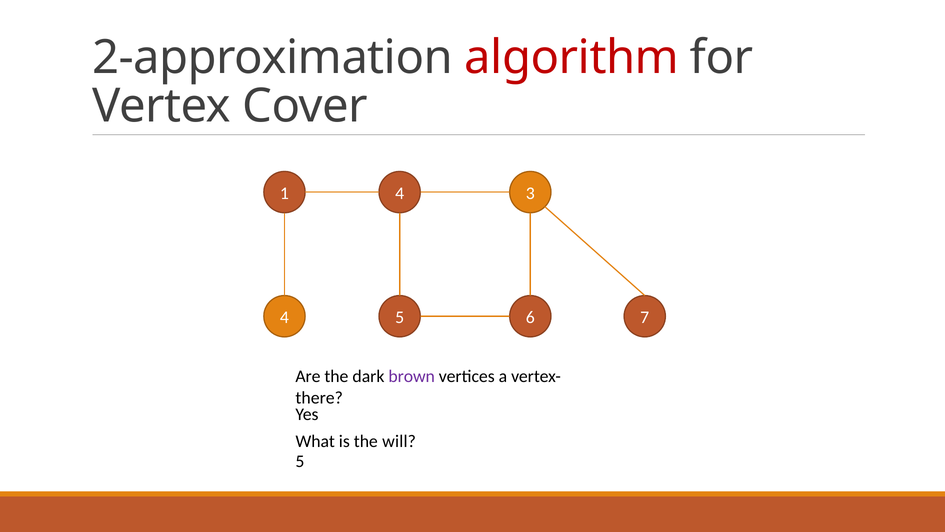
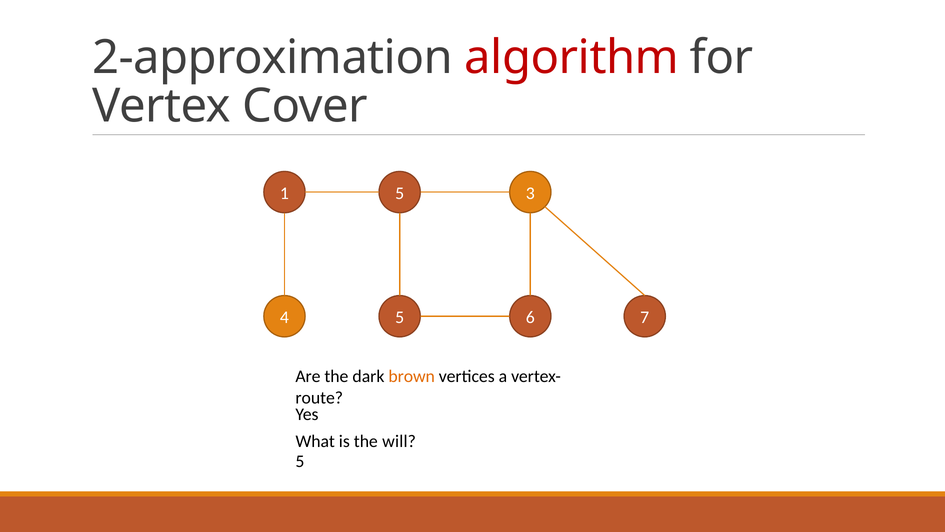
1 4: 4 -> 5
brown colour: purple -> orange
there: there -> route
